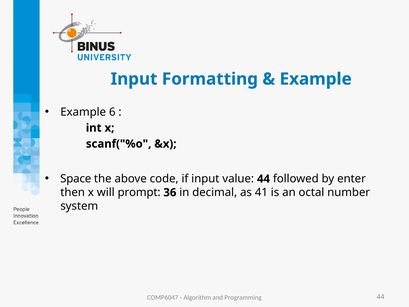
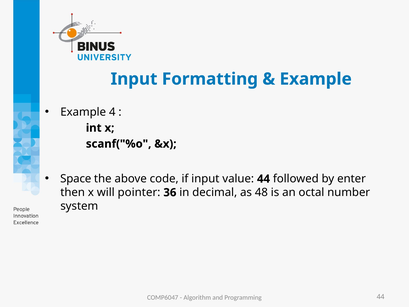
6: 6 -> 4
prompt: prompt -> pointer
41: 41 -> 48
